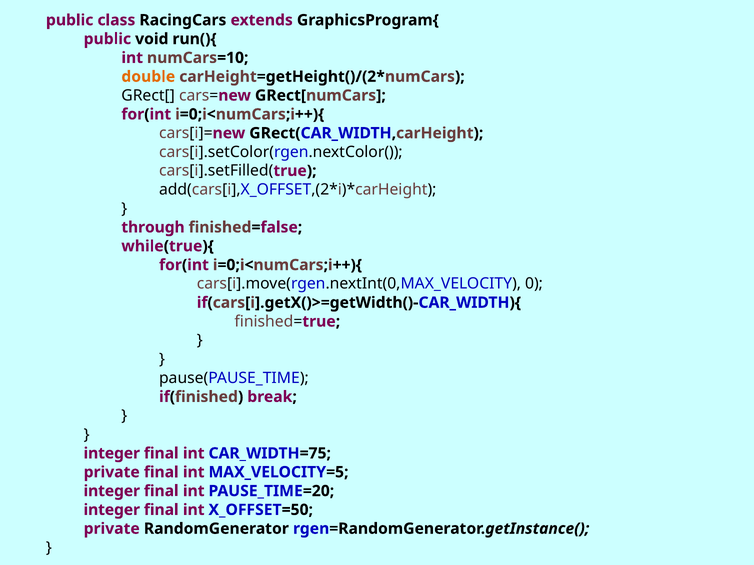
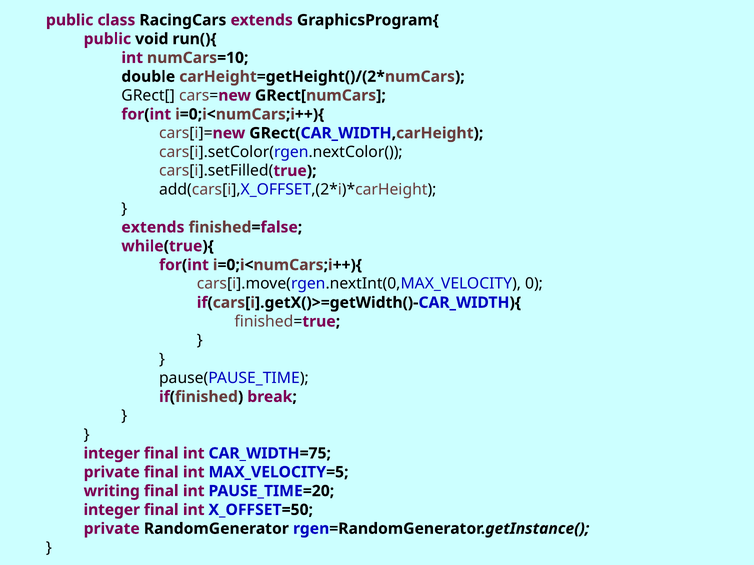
double colour: orange -> black
through at (153, 227): through -> extends
integer at (112, 491): integer -> writing
